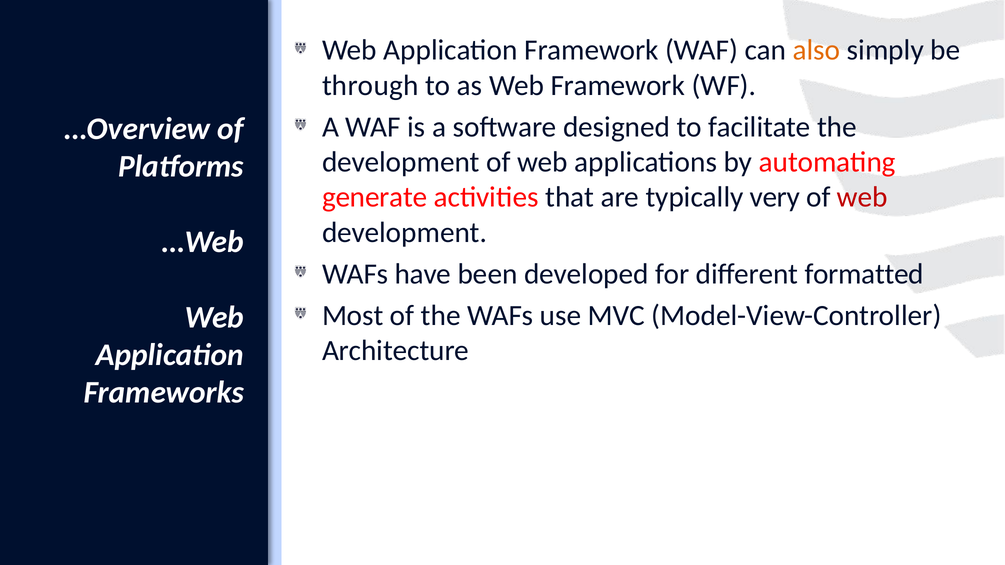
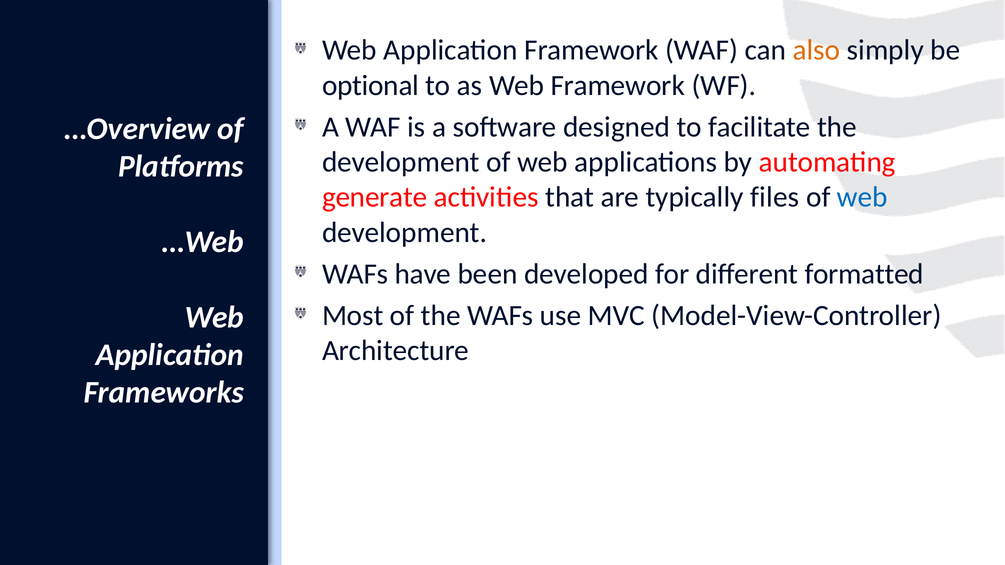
through: through -> optional
very: very -> files
web at (862, 197) colour: red -> blue
